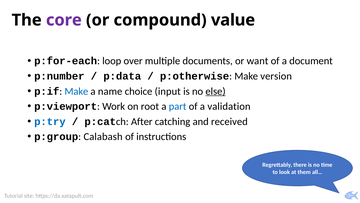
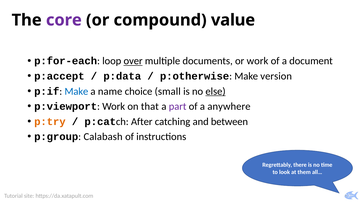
over underline: none -> present
or want: want -> work
p:number: p:number -> p:accept
input: input -> small
root: root -> that
part colour: blue -> purple
validation: validation -> anywhere
p:try colour: blue -> orange
received: received -> between
